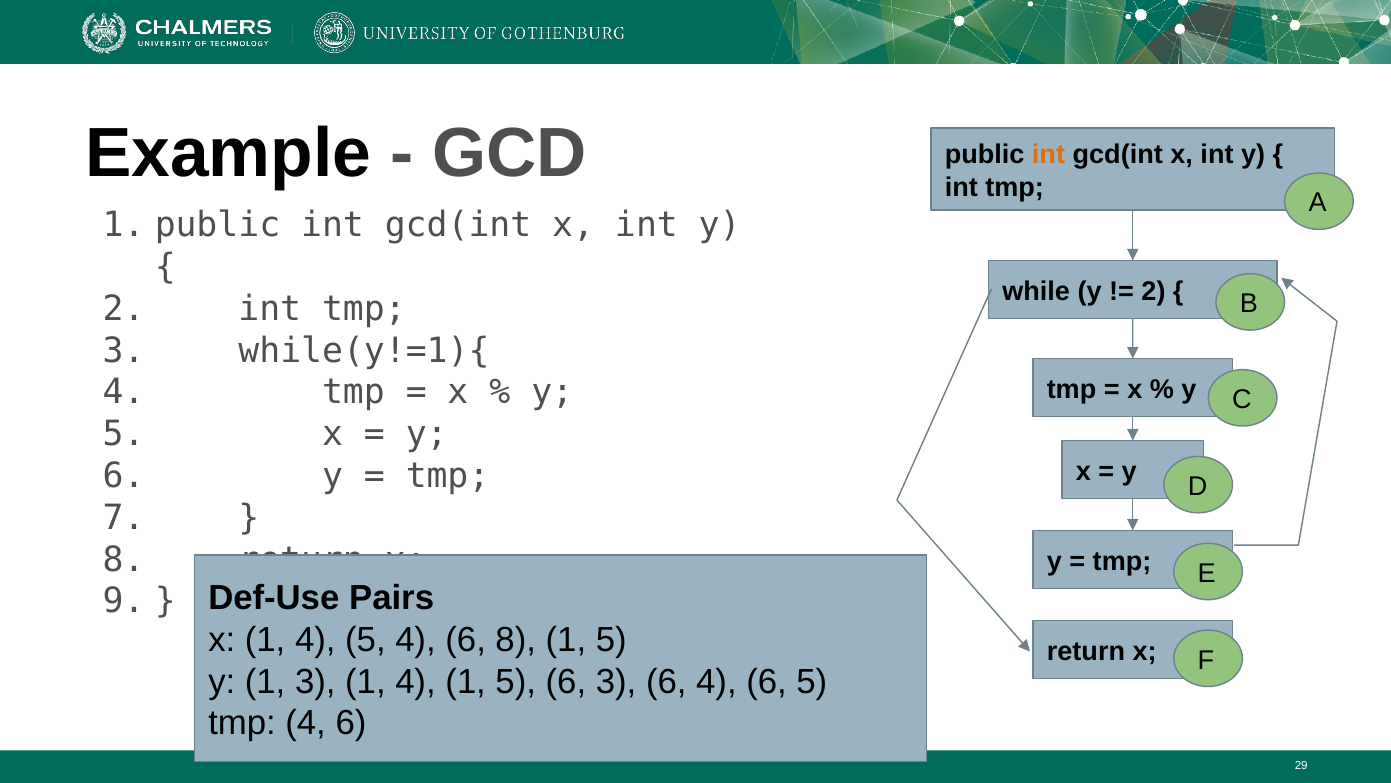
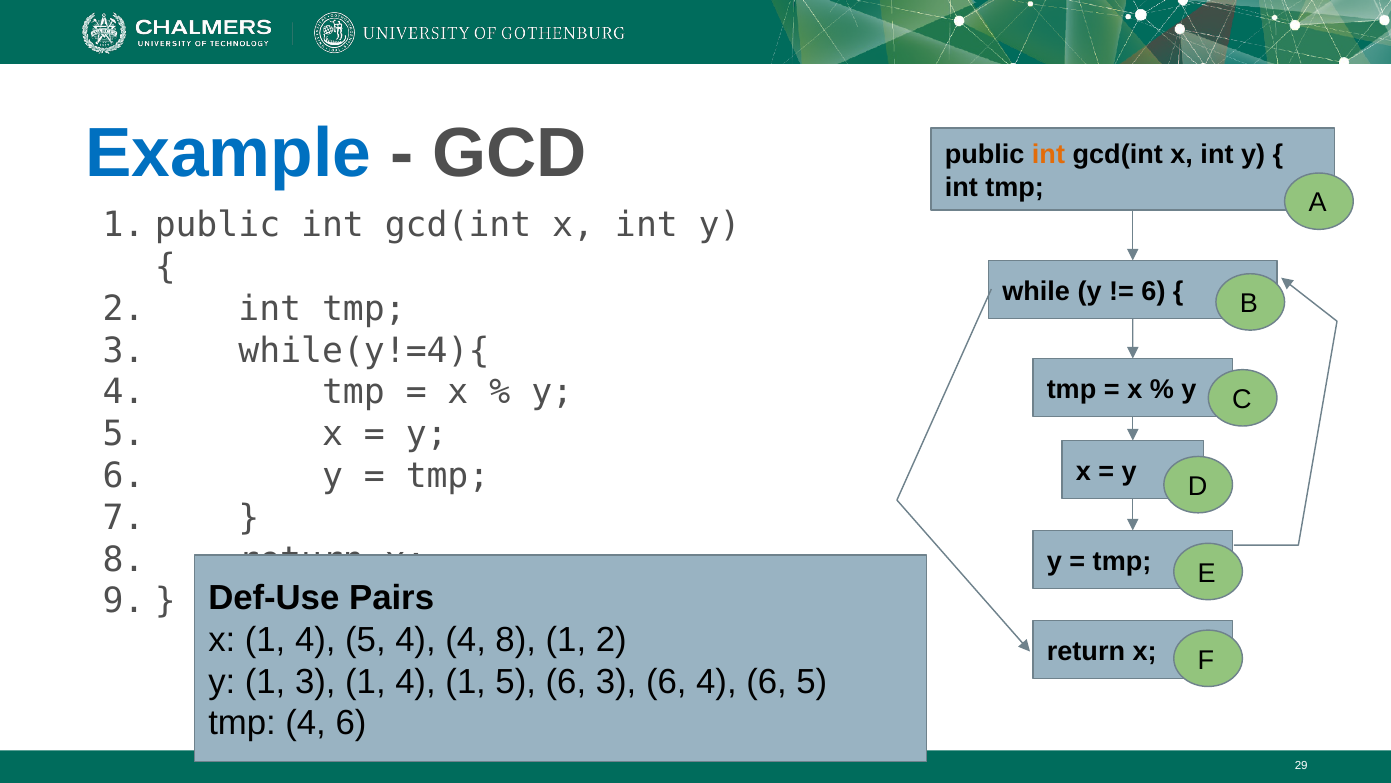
Example colour: black -> blue
2 at (1154, 291): 2 -> 6
while(y!=1){: while(y!=1){ -> while(y!=4){
5 4 6: 6 -> 4
5 at (611, 639): 5 -> 2
